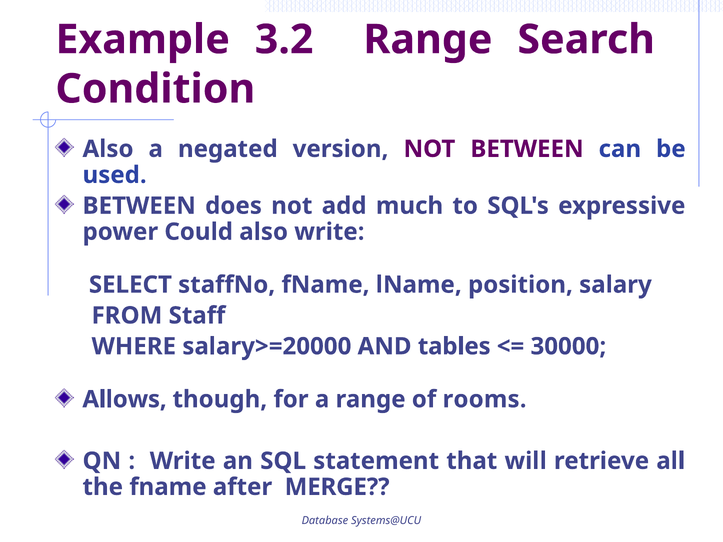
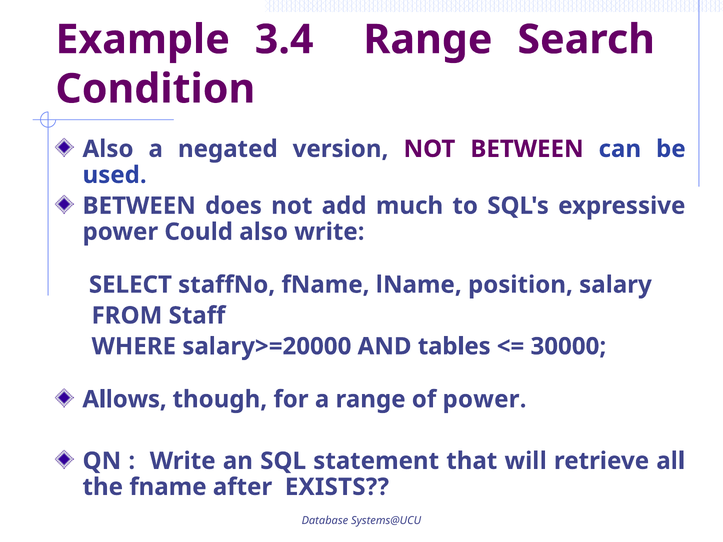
3.2: 3.2 -> 3.4
of rooms: rooms -> power
MERGE: MERGE -> EXISTS
